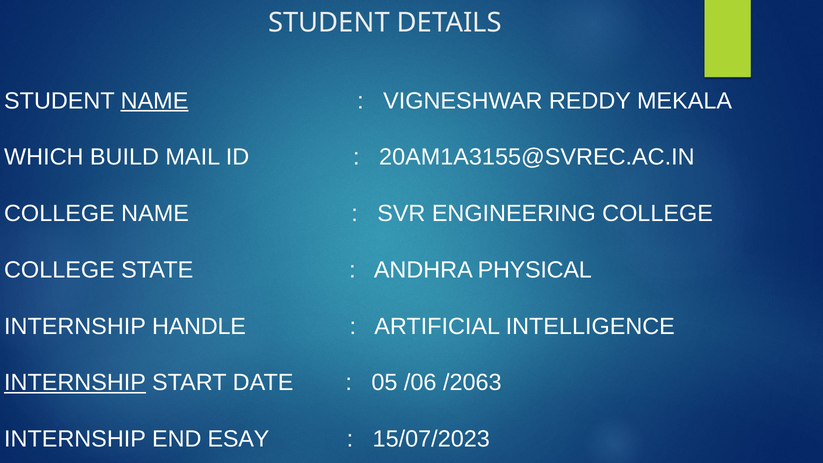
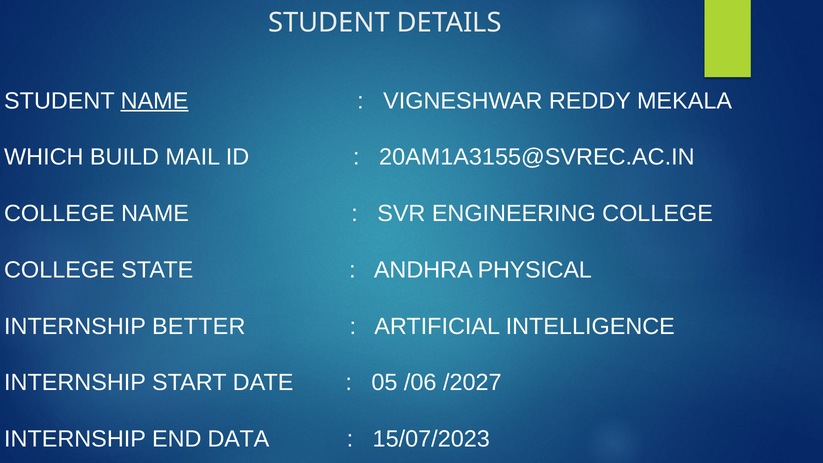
HANDLE: HANDLE -> BETTER
INTERNSHIP at (75, 383) underline: present -> none
/2063: /2063 -> /2027
ESAY: ESAY -> DATA
